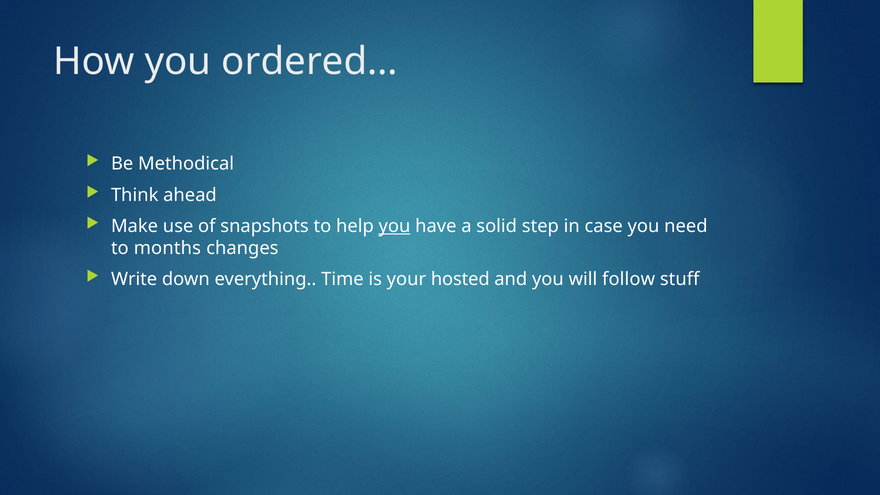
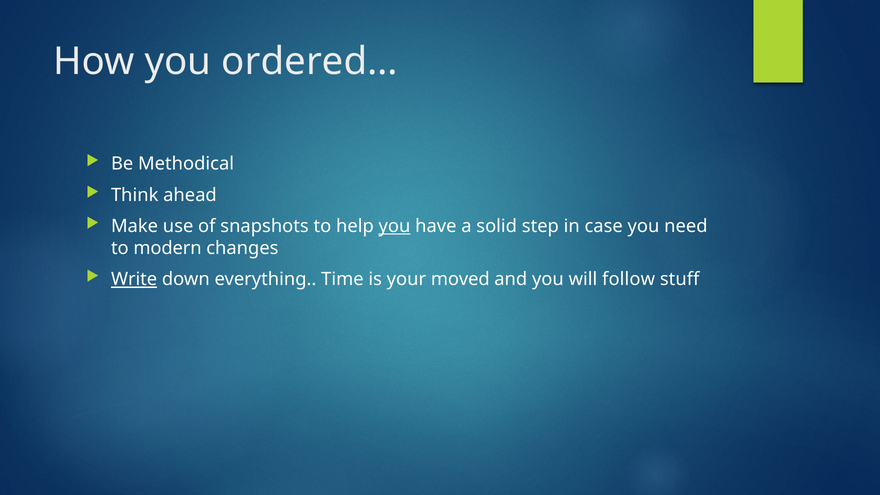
months: months -> modern
Write underline: none -> present
hosted: hosted -> moved
